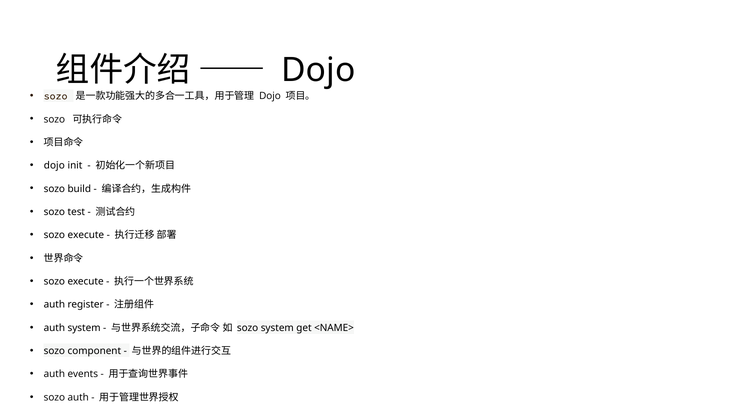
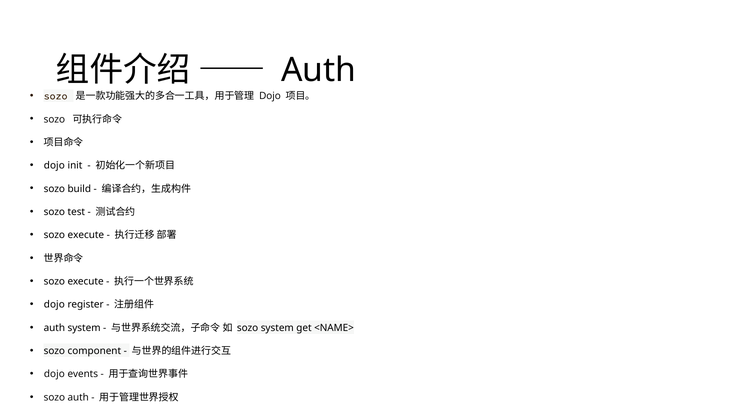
Dojo at (318, 70): Dojo -> Auth
auth at (54, 305): auth -> dojo
auth at (54, 374): auth -> dojo
